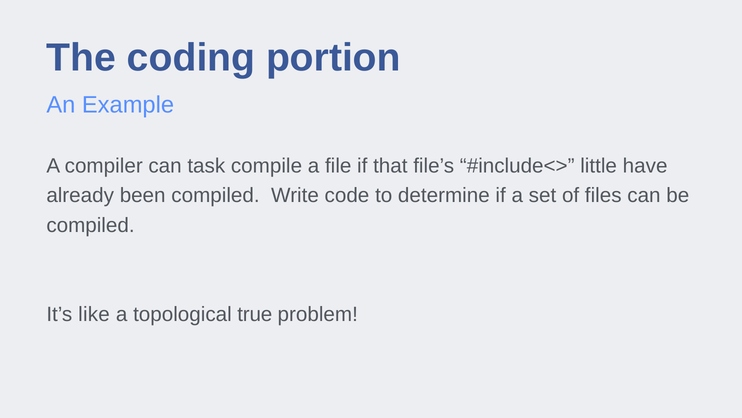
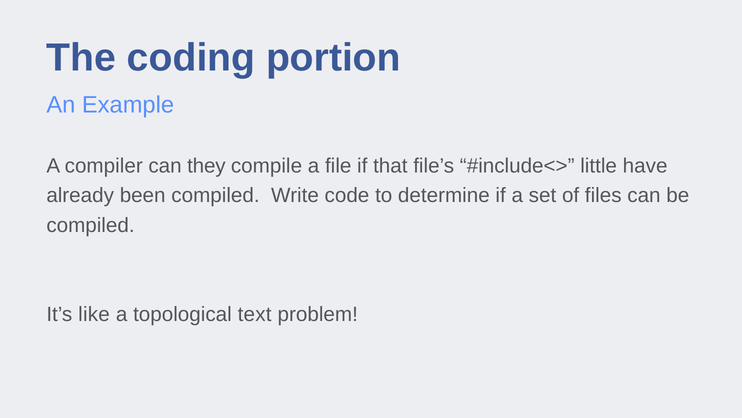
task: task -> they
true: true -> text
